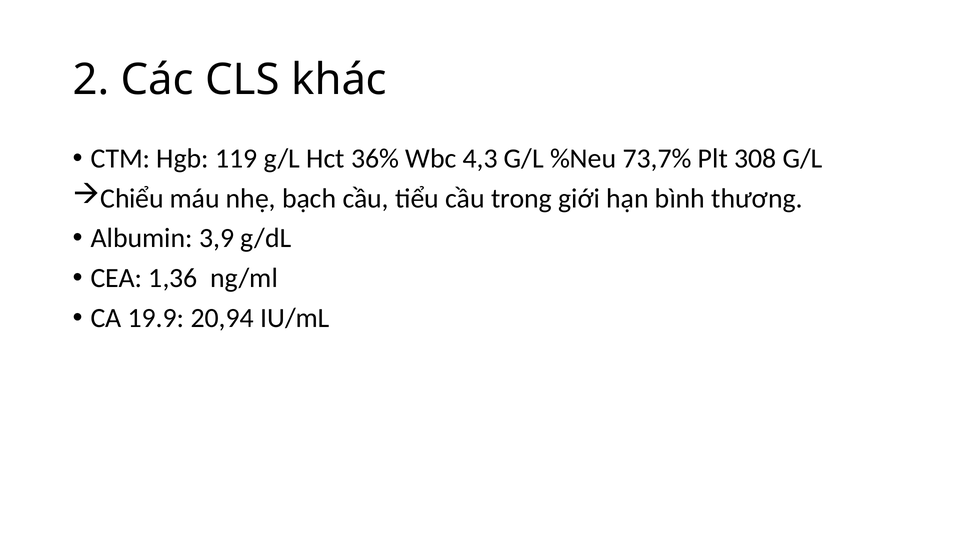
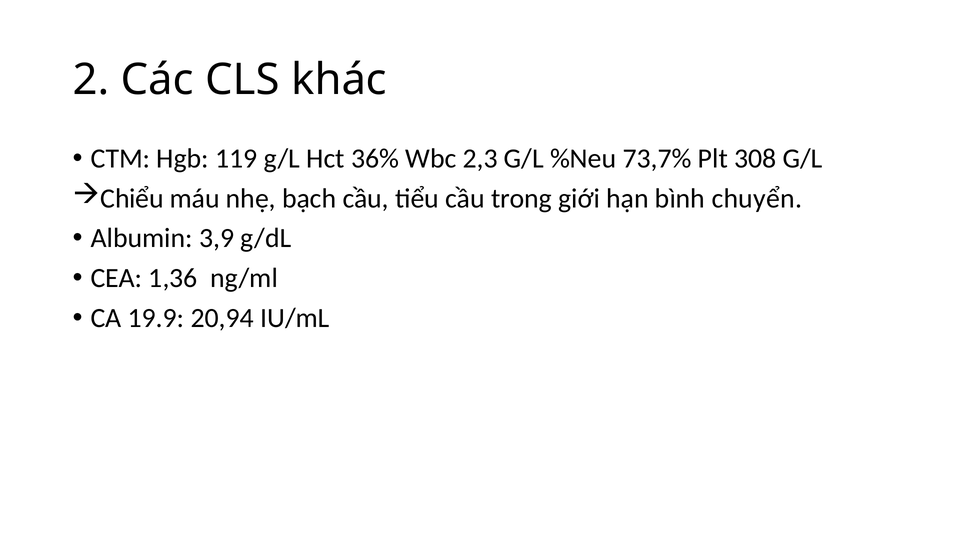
4,3: 4,3 -> 2,3
thương: thương -> chuyển
